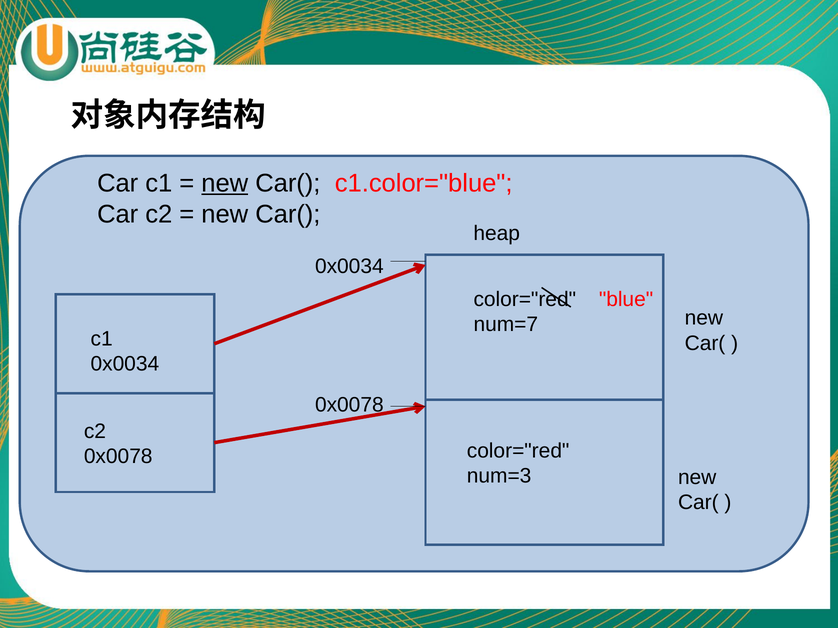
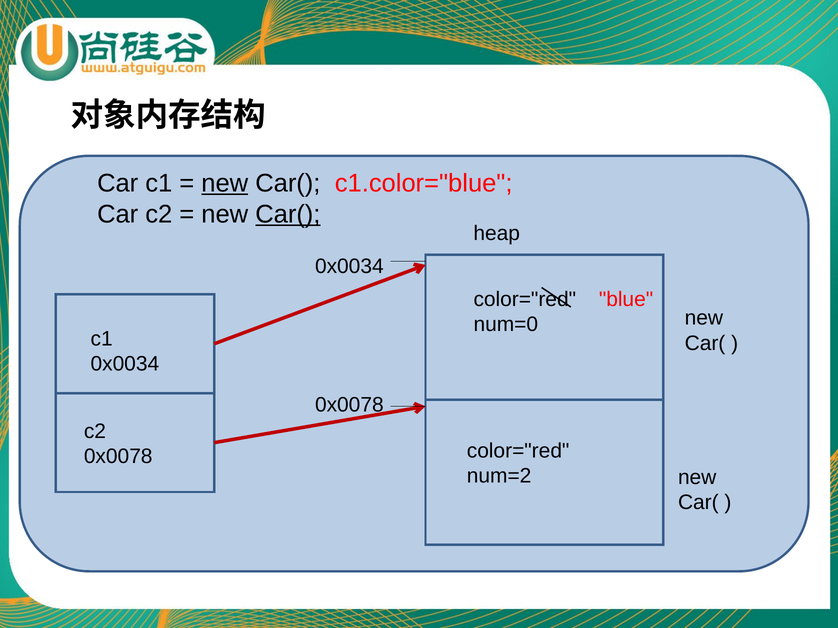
Car( at (288, 214) underline: none -> present
num=7: num=7 -> num=0
num=3: num=3 -> num=2
